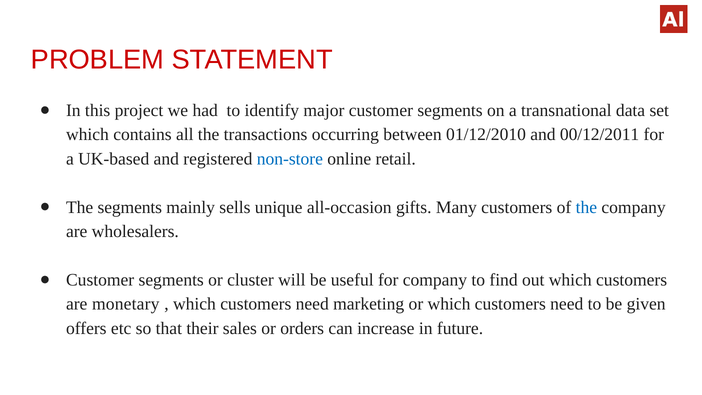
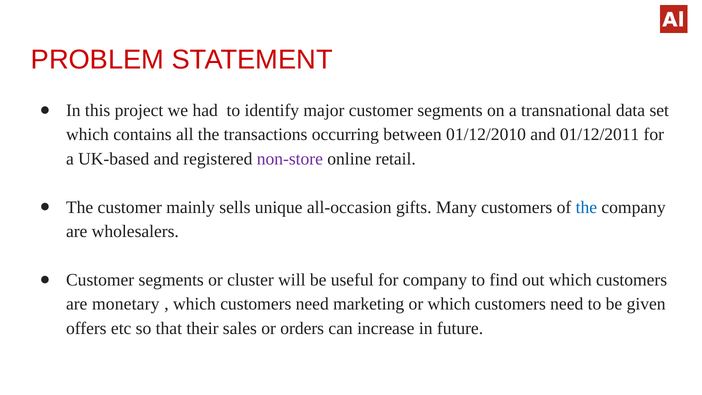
00/12/2011: 00/12/2011 -> 01/12/2011
non-store colour: blue -> purple
The segments: segments -> customer
